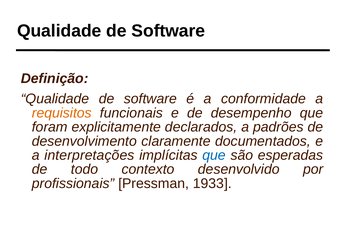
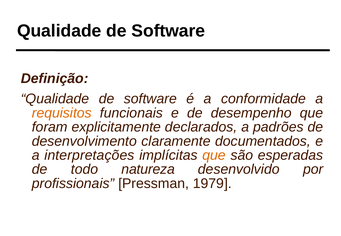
que at (214, 155) colour: blue -> orange
contexto: contexto -> natureza
1933: 1933 -> 1979
